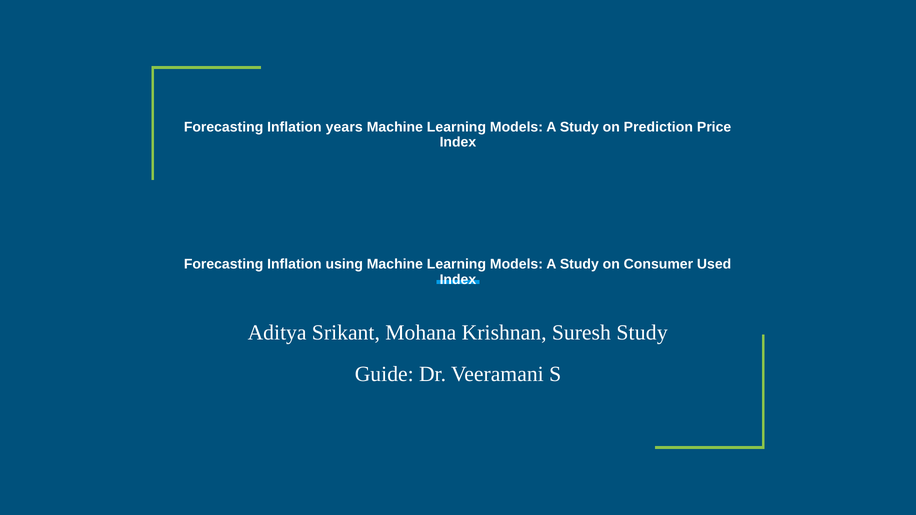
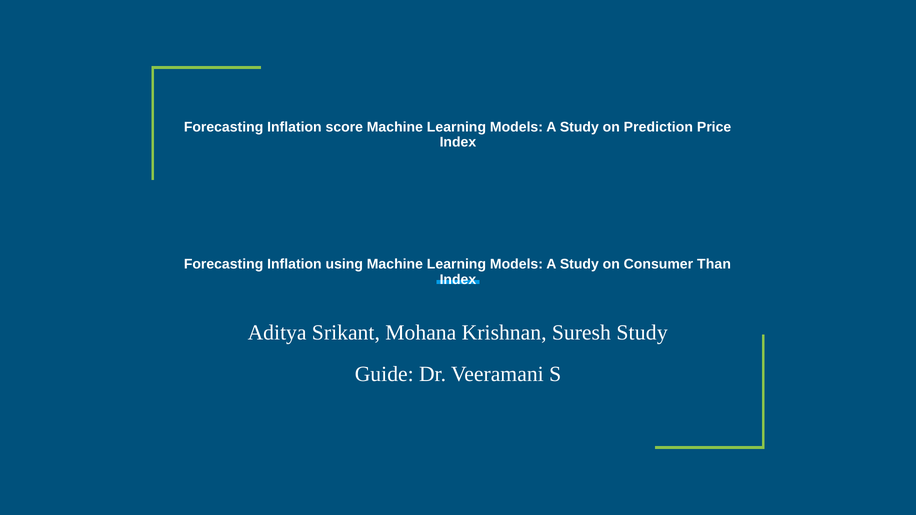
years: years -> score
Used: Used -> Than
